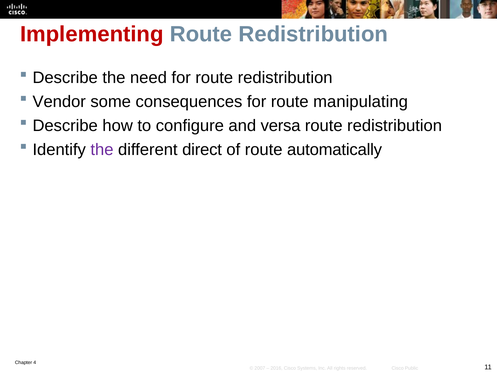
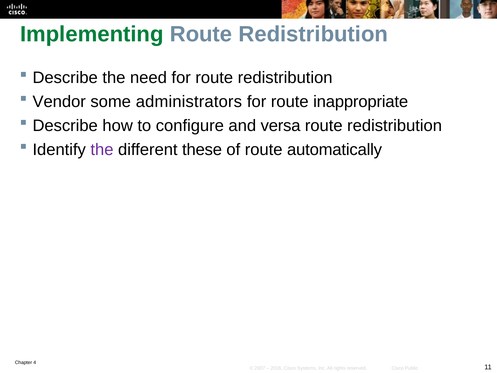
Implementing colour: red -> green
consequences: consequences -> administrators
manipulating: manipulating -> inappropriate
direct: direct -> these
